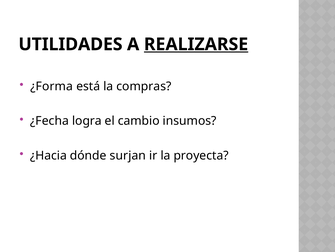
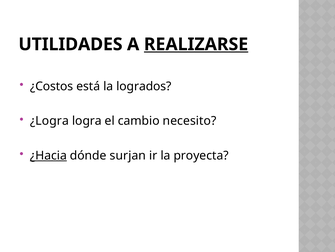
¿Forma: ¿Forma -> ¿Costos
compras: compras -> logrados
¿Fecha: ¿Fecha -> ¿Logra
insumos: insumos -> necesito
¿Hacia underline: none -> present
